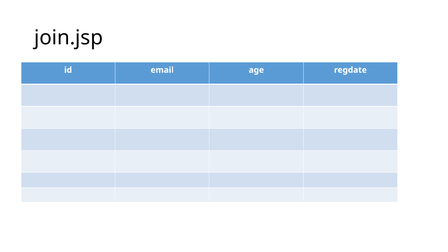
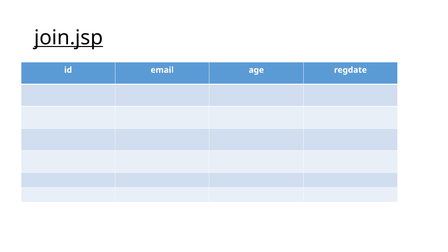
join.jsp underline: none -> present
